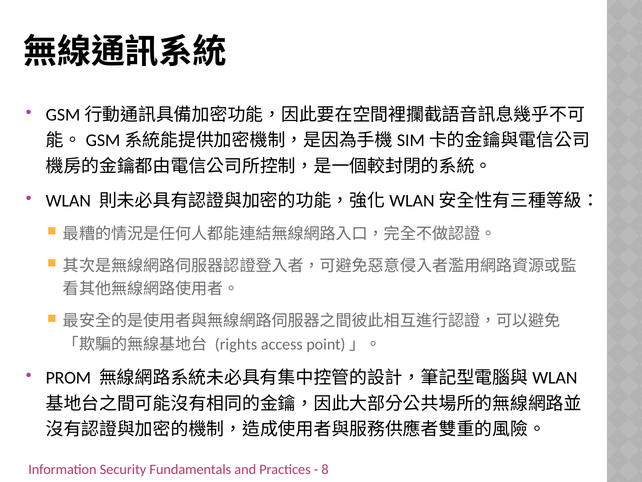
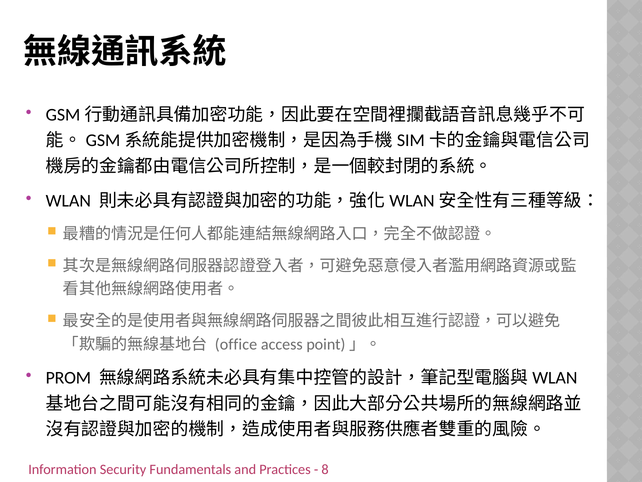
rights: rights -> office
